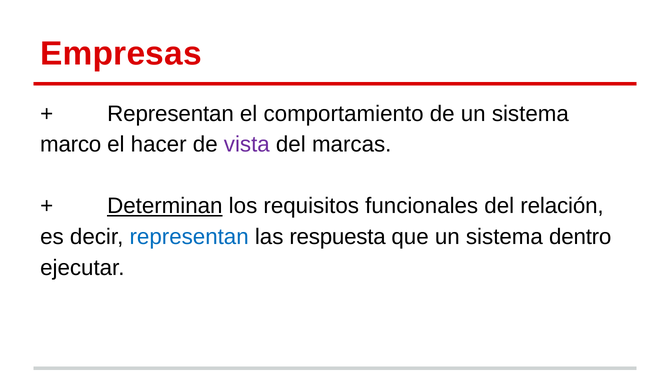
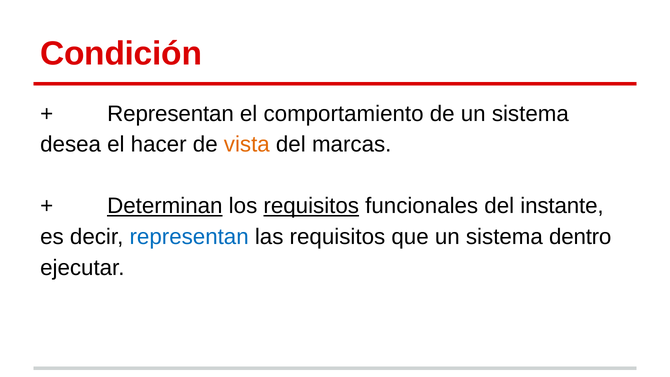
Empresas: Empresas -> Condición
marco: marco -> desea
vista colour: purple -> orange
requisitos at (311, 206) underline: none -> present
relación: relación -> instante
las respuesta: respuesta -> requisitos
